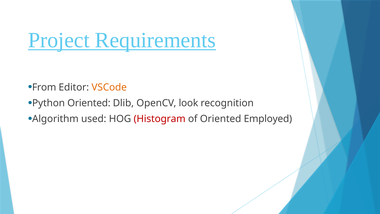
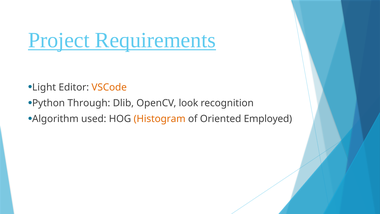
From: From -> Light
Python Oriented: Oriented -> Through
Histogram colour: red -> orange
